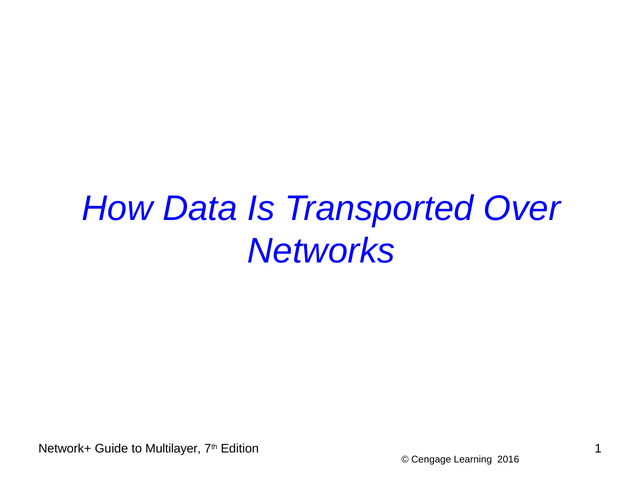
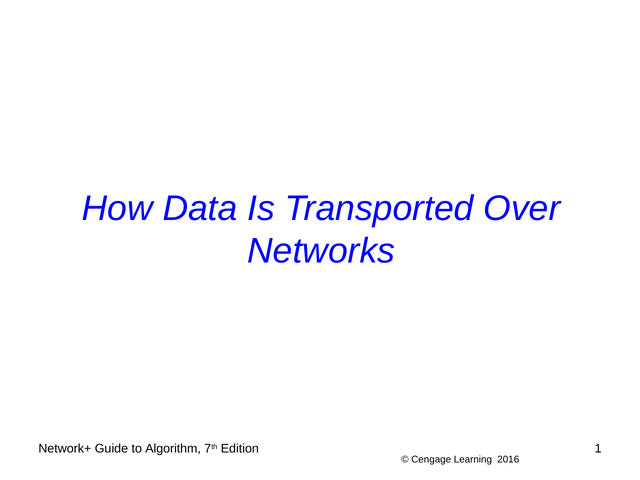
Multilayer: Multilayer -> Algorithm
